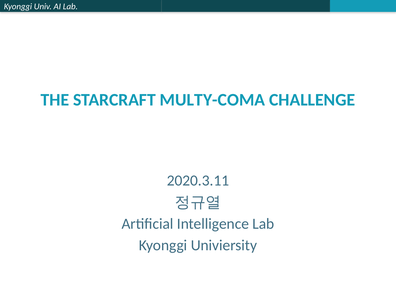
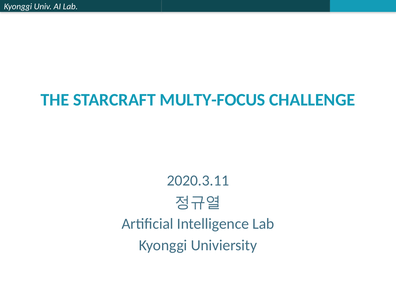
MULTY-COMA: MULTY-COMA -> MULTY-FOCUS
